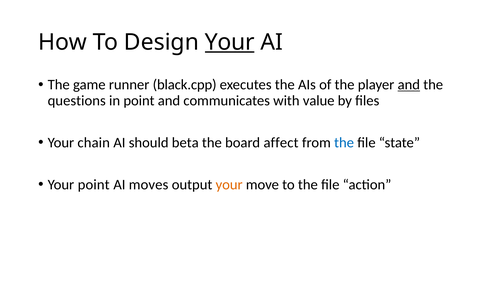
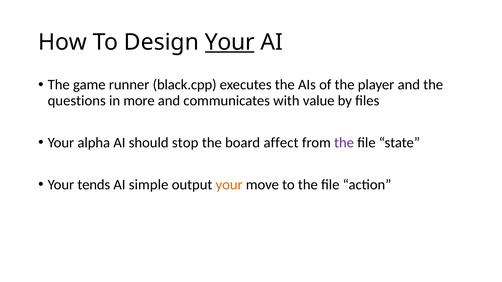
and at (409, 85) underline: present -> none
in point: point -> more
chain: chain -> alpha
beta: beta -> stop
the at (344, 143) colour: blue -> purple
Your point: point -> tends
moves: moves -> simple
